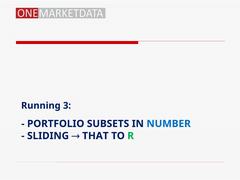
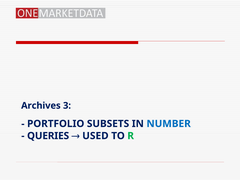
Running: Running -> Archives
SLIDING: SLIDING -> QUERIES
THAT: THAT -> USED
